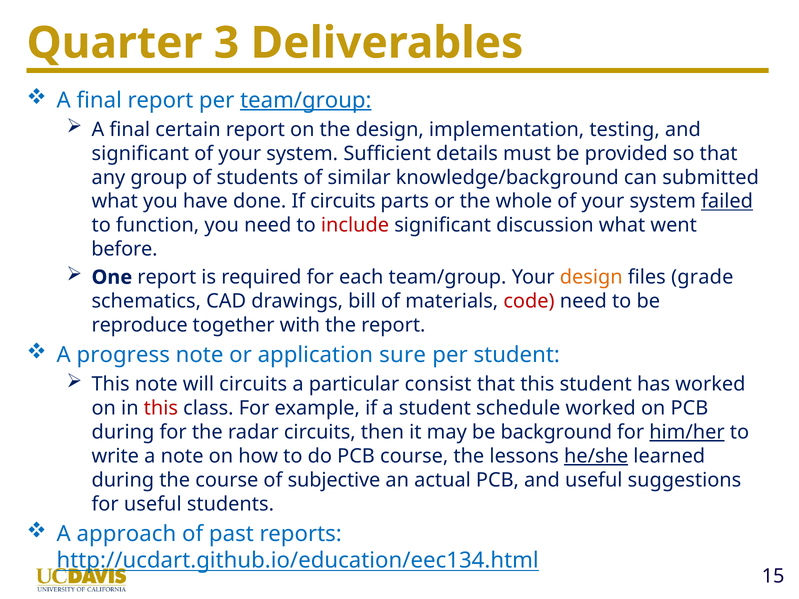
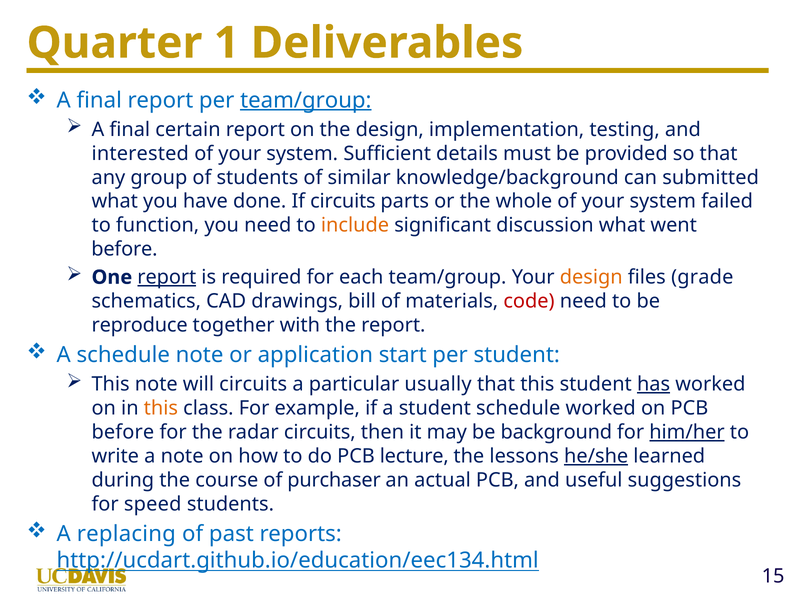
3: 3 -> 1
significant at (140, 154): significant -> interested
failed underline: present -> none
include colour: red -> orange
report at (167, 277) underline: none -> present
A progress: progress -> schedule
sure: sure -> start
consist: consist -> usually
has underline: none -> present
this at (161, 408) colour: red -> orange
during at (123, 432): during -> before
PCB course: course -> lecture
subjective: subjective -> purchaser
for useful: useful -> speed
approach: approach -> replacing
